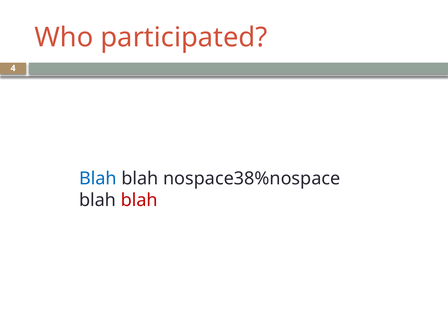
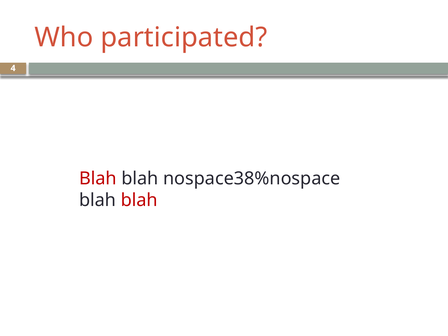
Blah at (98, 179) colour: blue -> red
